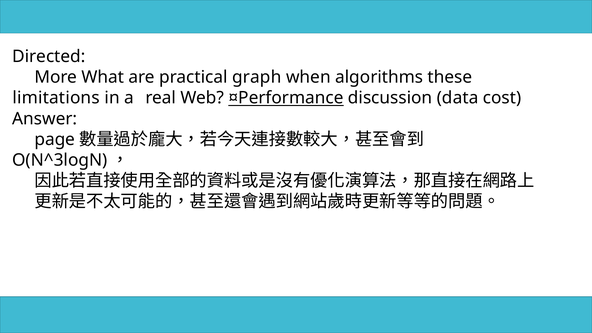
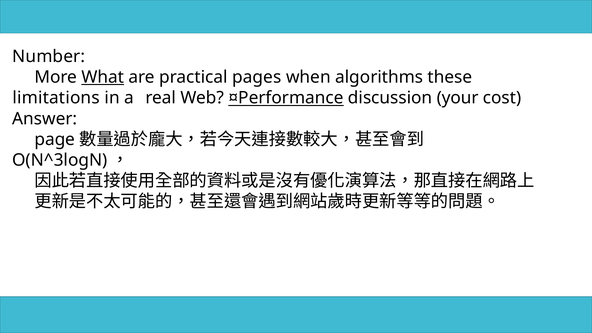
Directed: Directed -> Number
What underline: none -> present
graph: graph -> pages
data: data -> your
